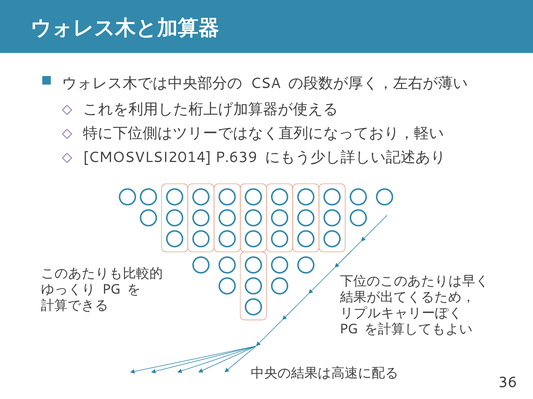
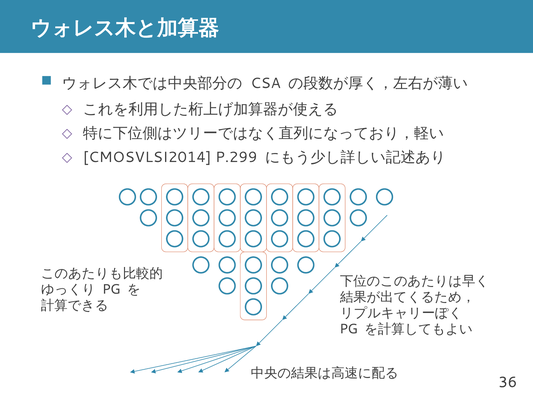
P.639: P.639 -> P.299
